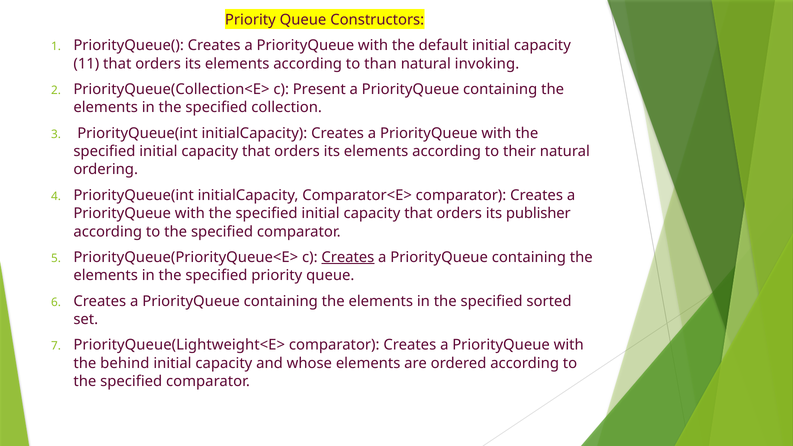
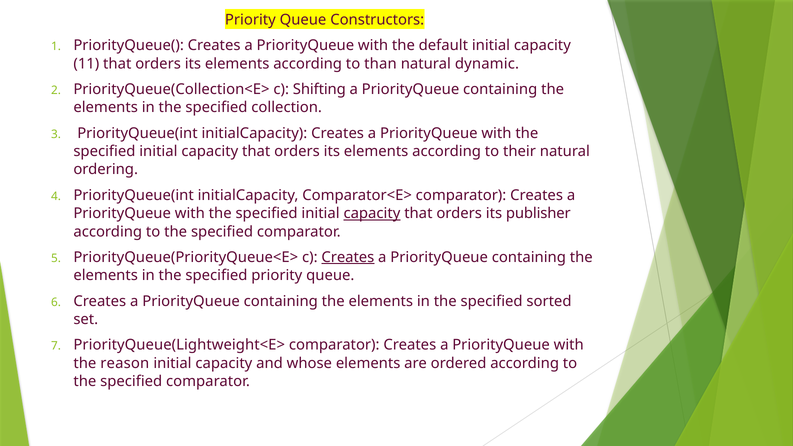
invoking: invoking -> dynamic
Present: Present -> Shifting
capacity at (372, 213) underline: none -> present
behind: behind -> reason
